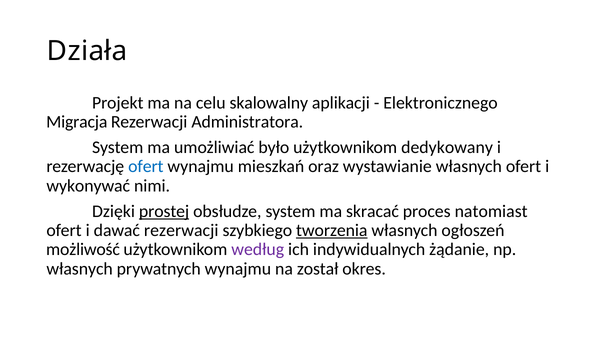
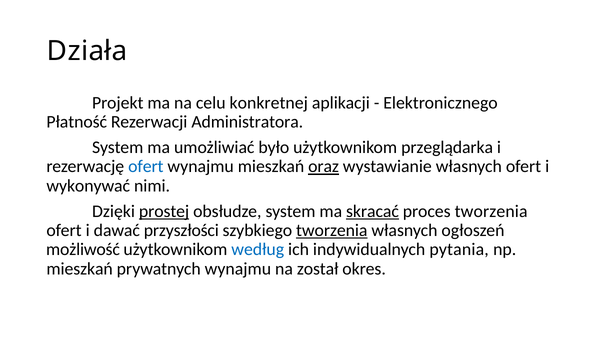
skalowalny: skalowalny -> konkretnej
Migracja: Migracja -> Płatność
dedykowany: dedykowany -> przeglądarka
oraz underline: none -> present
skracać underline: none -> present
proces natomiast: natomiast -> tworzenia
dawać rezerwacji: rezerwacji -> przyszłości
według colour: purple -> blue
żądanie: żądanie -> pytania
własnych at (80, 269): własnych -> mieszkań
